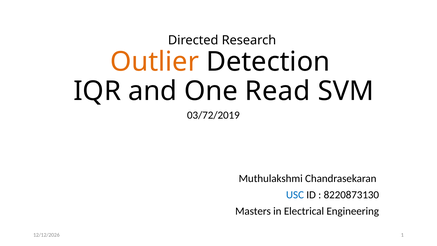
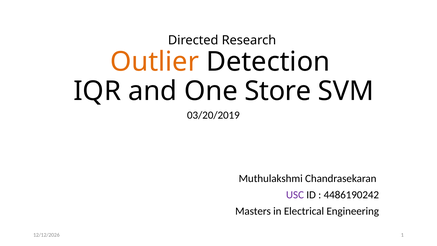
Read: Read -> Store
03/72/2019: 03/72/2019 -> 03/20/2019
USC colour: blue -> purple
8220873130: 8220873130 -> 4486190242
